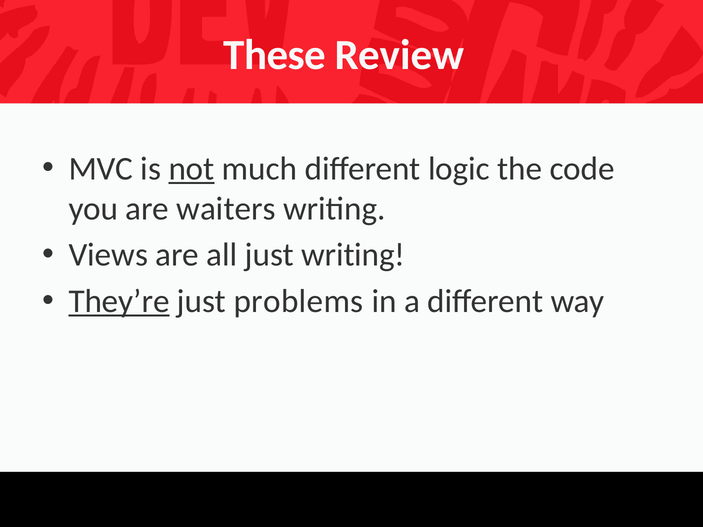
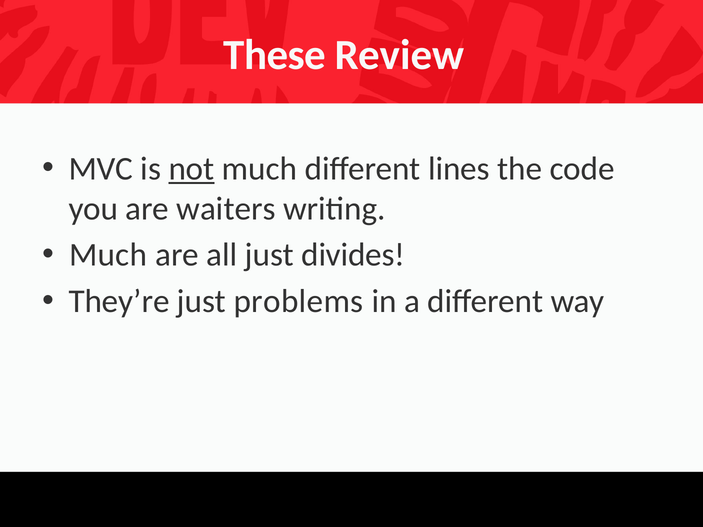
logic: logic -> lines
Views at (108, 255): Views -> Much
just writing: writing -> divides
They’re underline: present -> none
